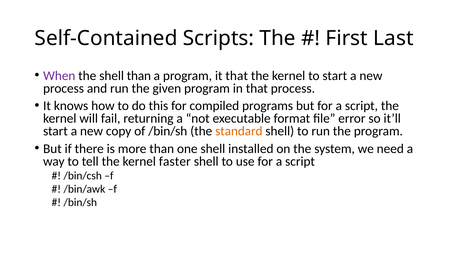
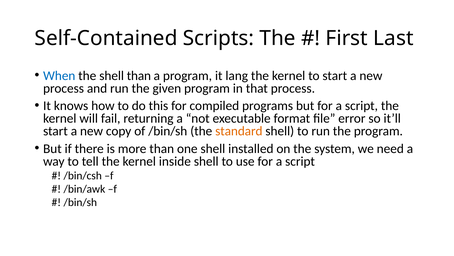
When colour: purple -> blue
it that: that -> lang
faster: faster -> inside
